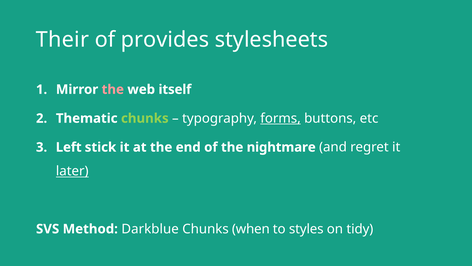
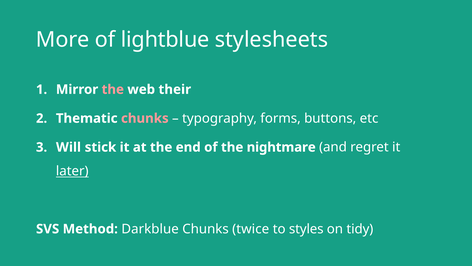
Their: Their -> More
provides: provides -> lightblue
itself: itself -> their
chunks at (145, 118) colour: light green -> pink
forms underline: present -> none
Left: Left -> Will
when: when -> twice
